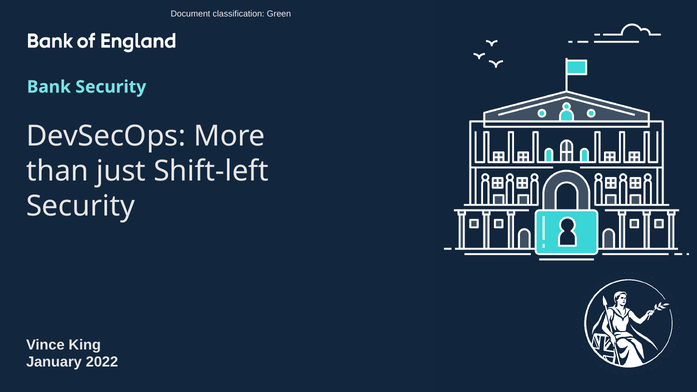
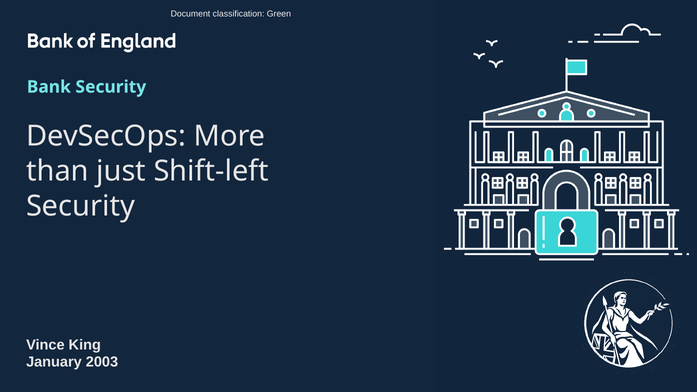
2022: 2022 -> 2003
